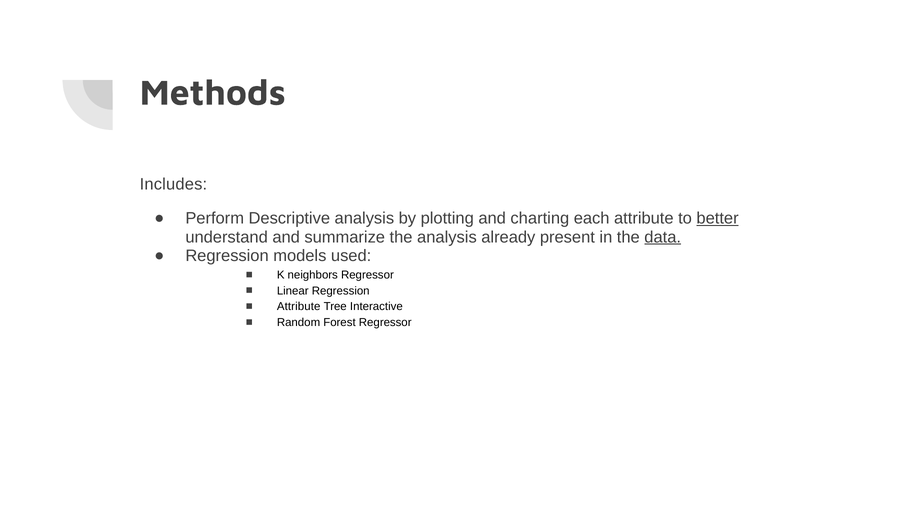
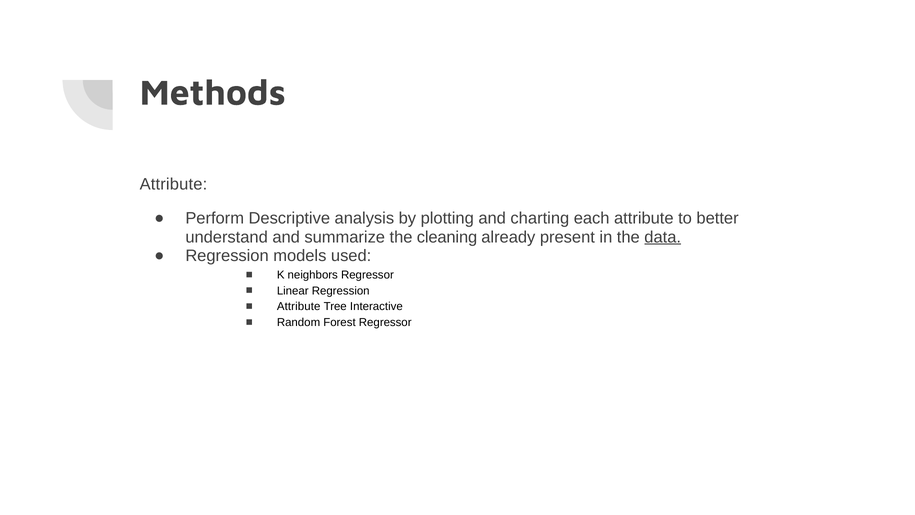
Includes at (173, 184): Includes -> Attribute
better underline: present -> none
the analysis: analysis -> cleaning
